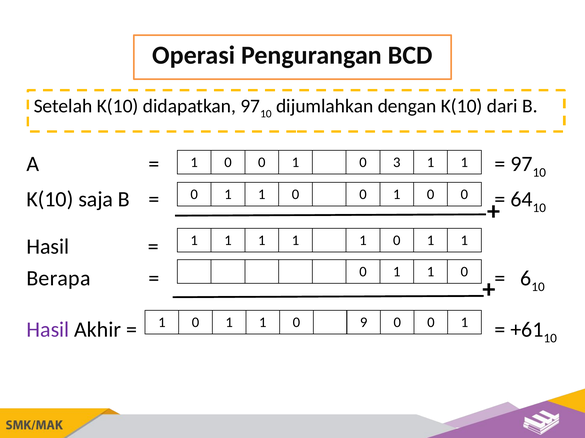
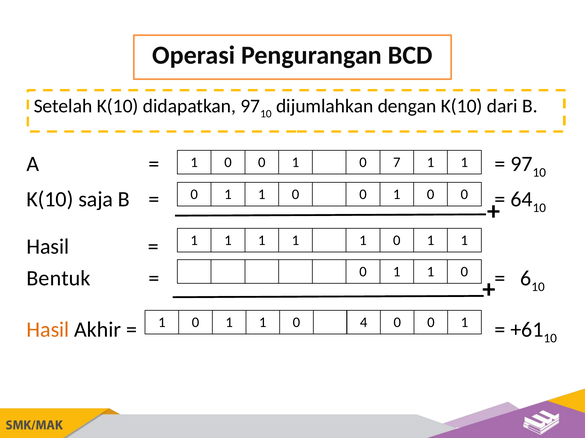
3: 3 -> 7
Berapa: Berapa -> Bentuk
9: 9 -> 4
Hasil at (48, 330) colour: purple -> orange
